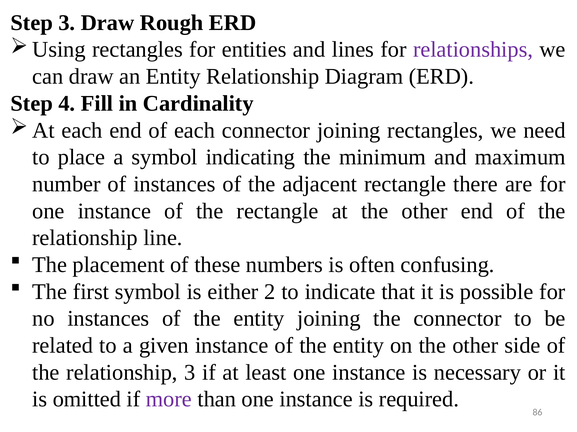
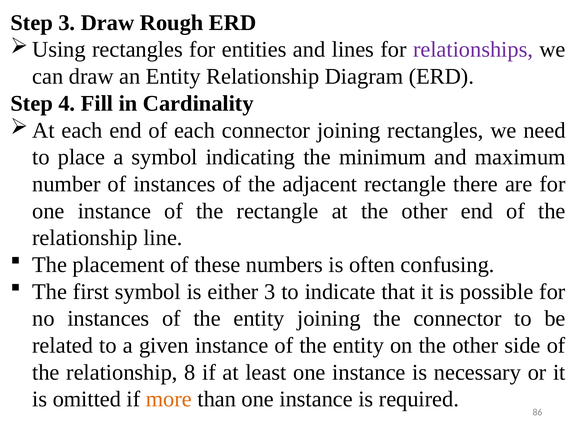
either 2: 2 -> 3
relationship 3: 3 -> 8
more colour: purple -> orange
